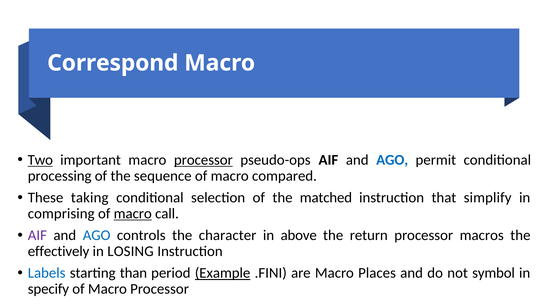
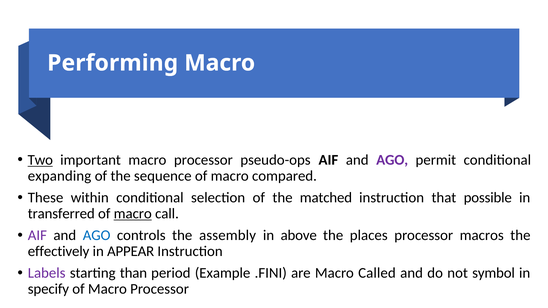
Correspond: Correspond -> Performing
processor at (203, 160) underline: present -> none
AGO at (392, 160) colour: blue -> purple
processing: processing -> expanding
taking: taking -> within
simplify: simplify -> possible
comprising: comprising -> transferred
character: character -> assembly
return: return -> places
LOSING: LOSING -> APPEAR
Labels colour: blue -> purple
Example underline: present -> none
Places: Places -> Called
